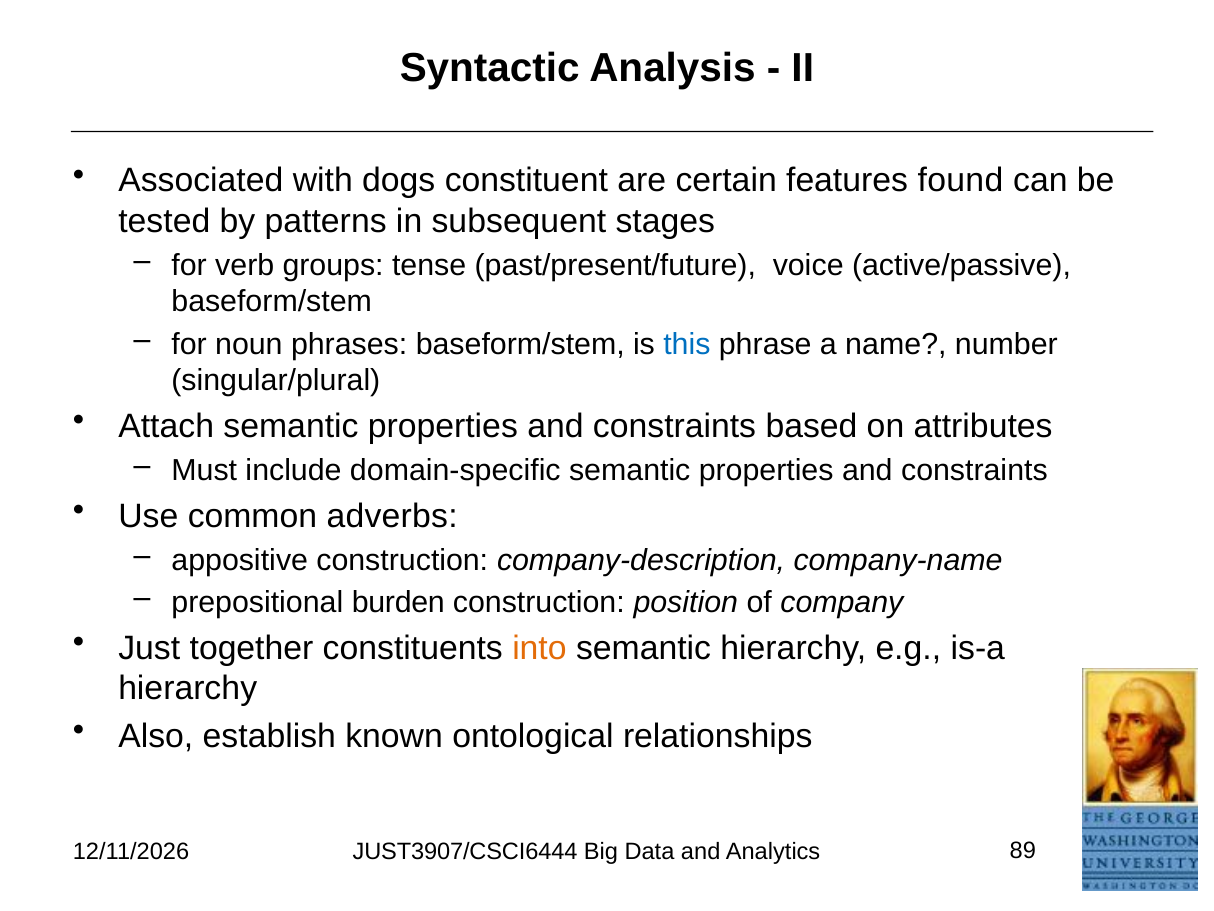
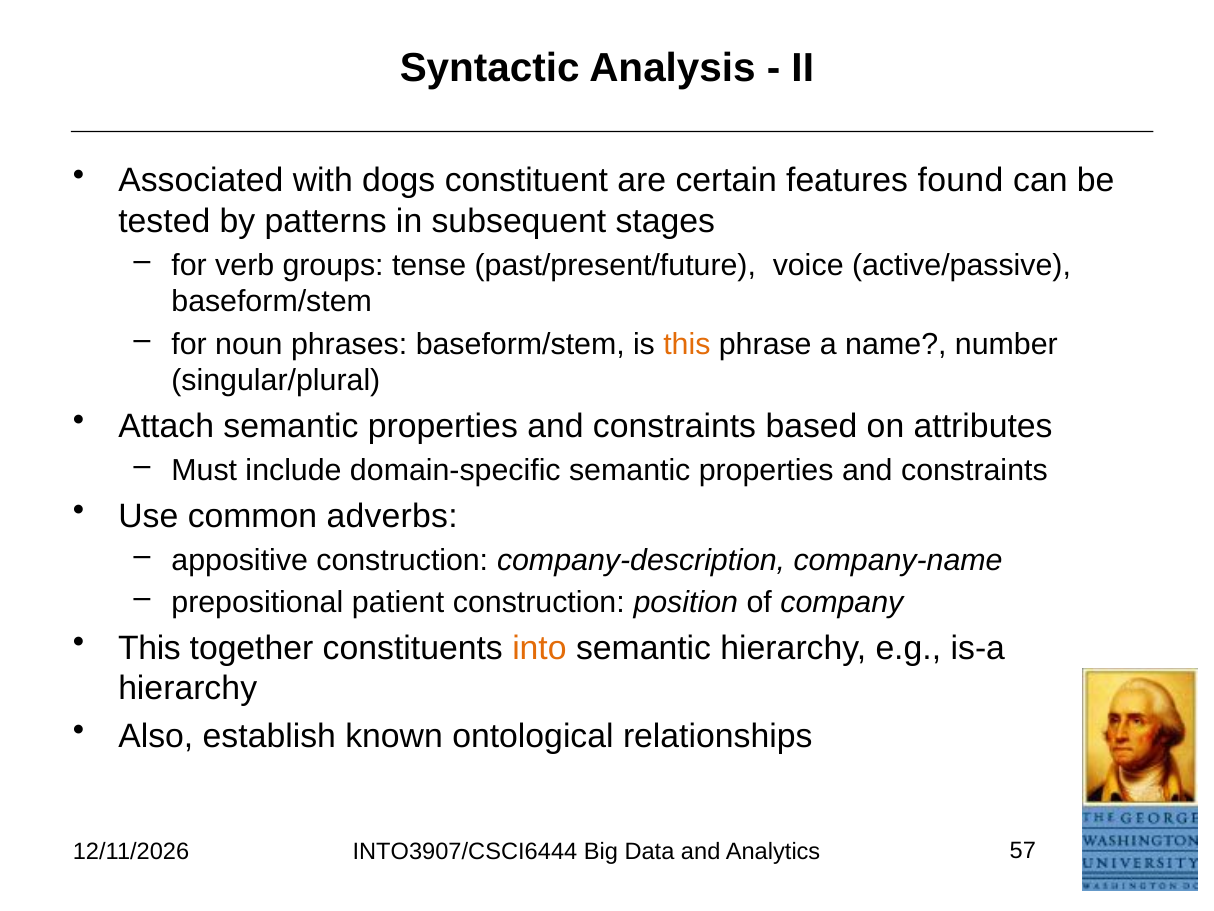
this at (687, 344) colour: blue -> orange
burden: burden -> patient
Just at (149, 648): Just -> This
JUST3907/CSCI6444: JUST3907/CSCI6444 -> INTO3907/CSCI6444
89: 89 -> 57
